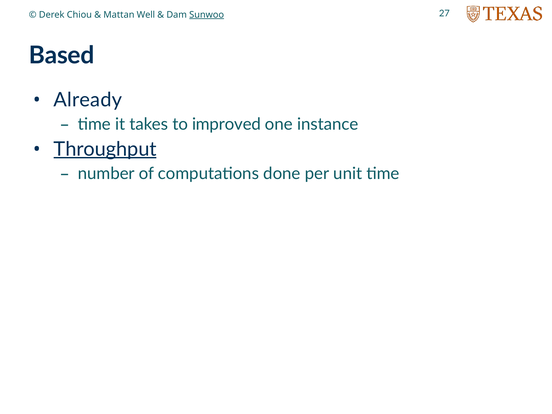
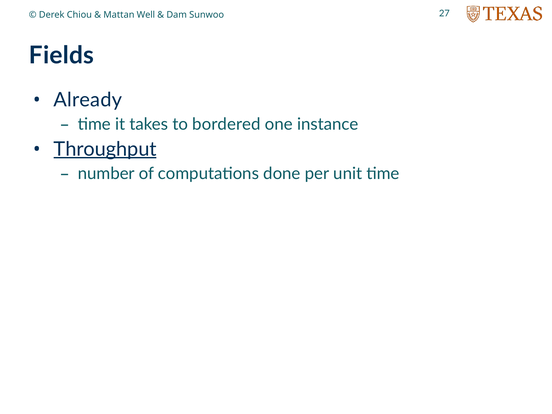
Sunwoo underline: present -> none
Based: Based -> Fields
improved: improved -> bordered
